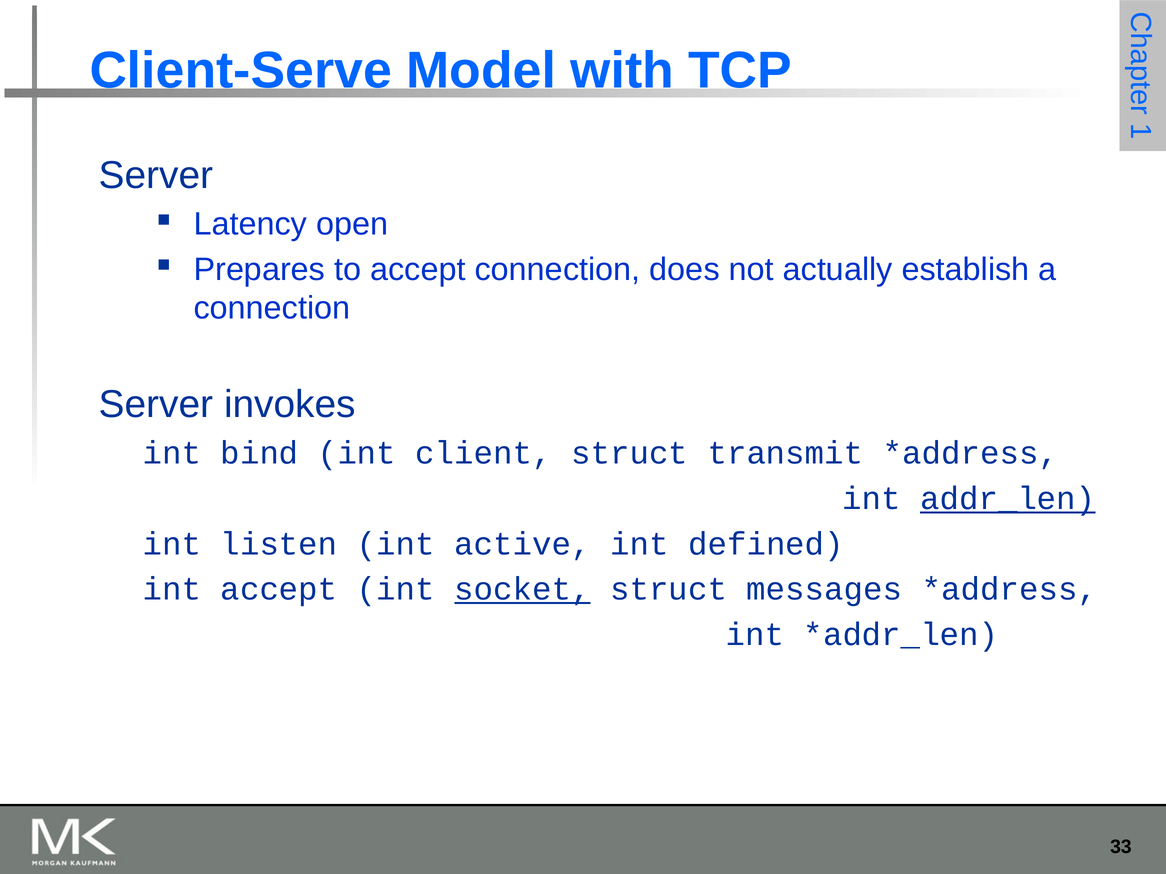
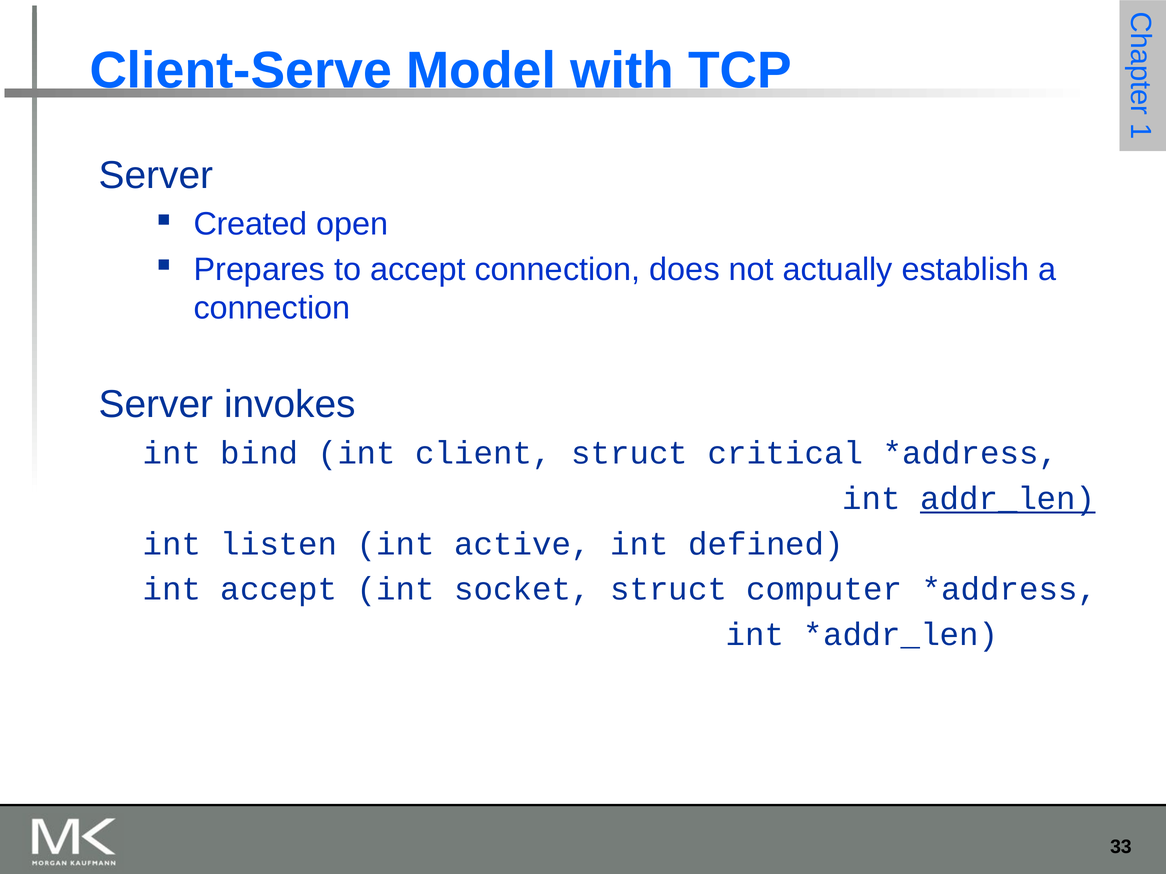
Latency: Latency -> Created
transmit: transmit -> critical
socket underline: present -> none
messages: messages -> computer
